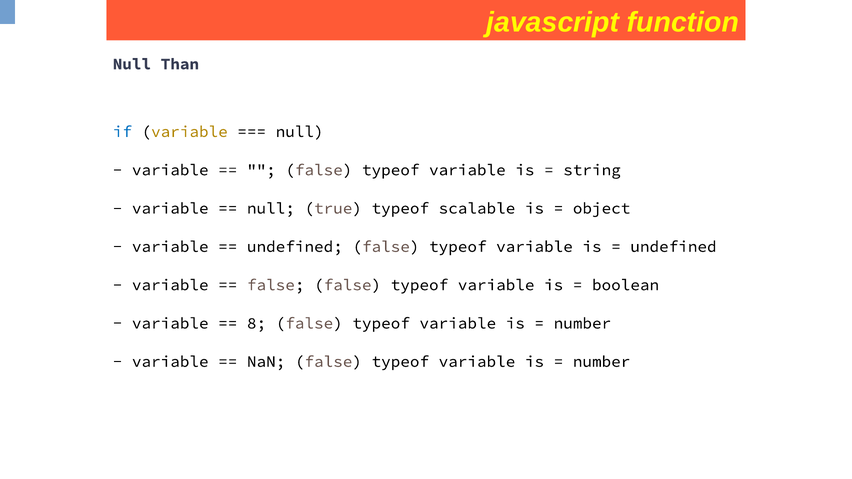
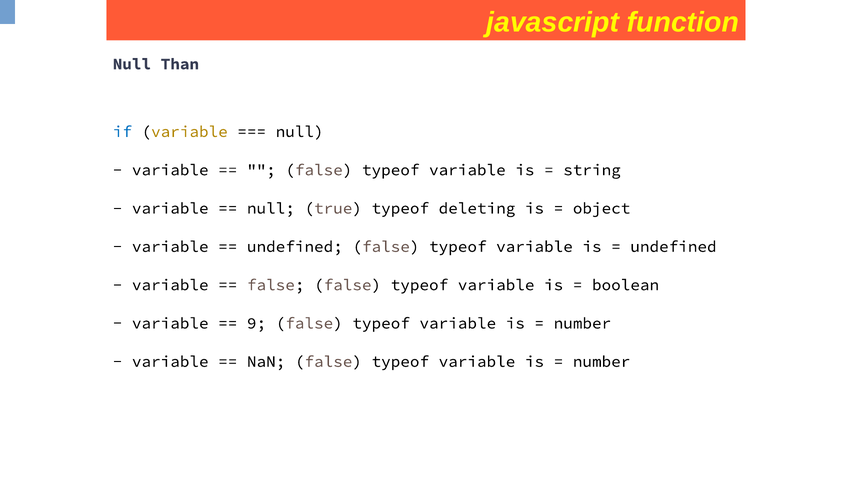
scalable: scalable -> deleting
8: 8 -> 9
